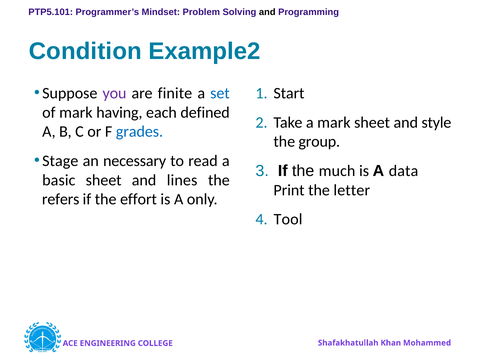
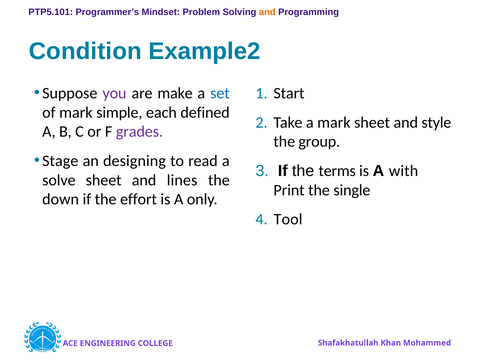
and at (267, 12) colour: black -> orange
finite: finite -> make
having: having -> simple
grades colour: blue -> purple
necessary: necessary -> designing
much: much -> terms
data: data -> with
basic: basic -> solve
letter: letter -> single
refers: refers -> down
